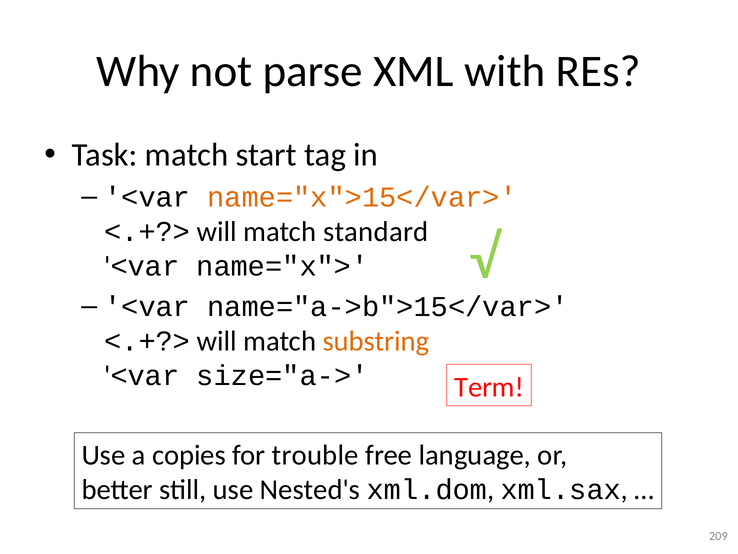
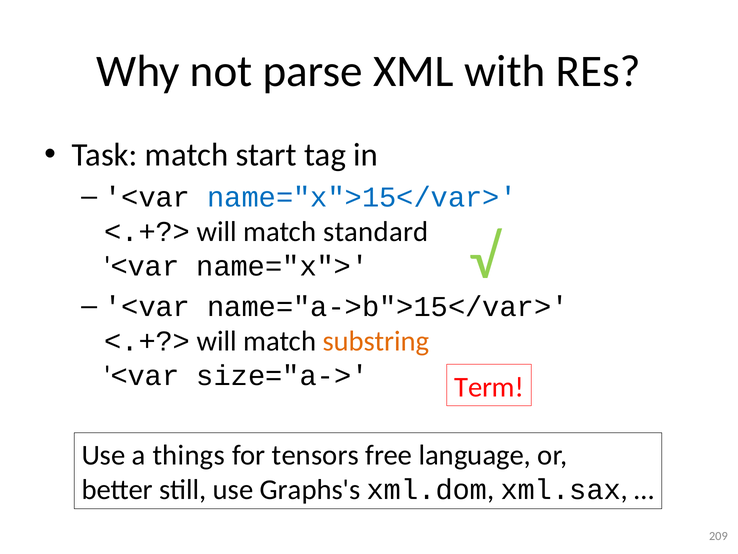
name="x">15</var> colour: orange -> blue
copies: copies -> things
trouble: trouble -> tensors
Nested's: Nested's -> Graphs's
